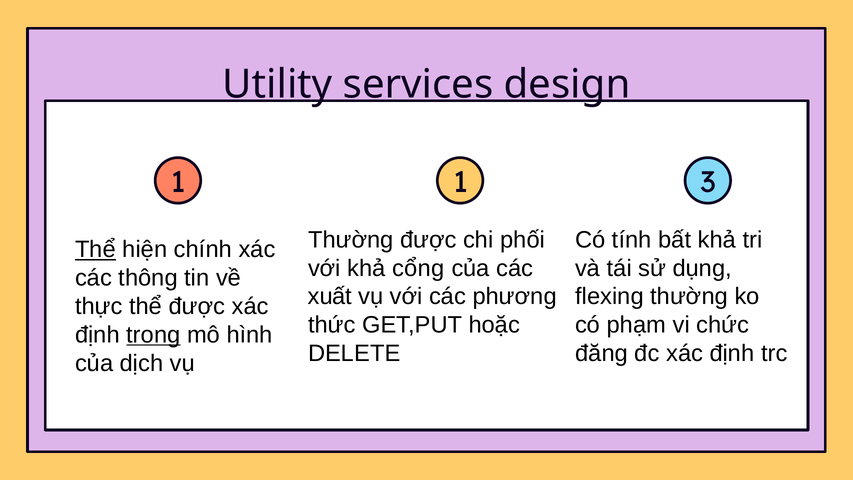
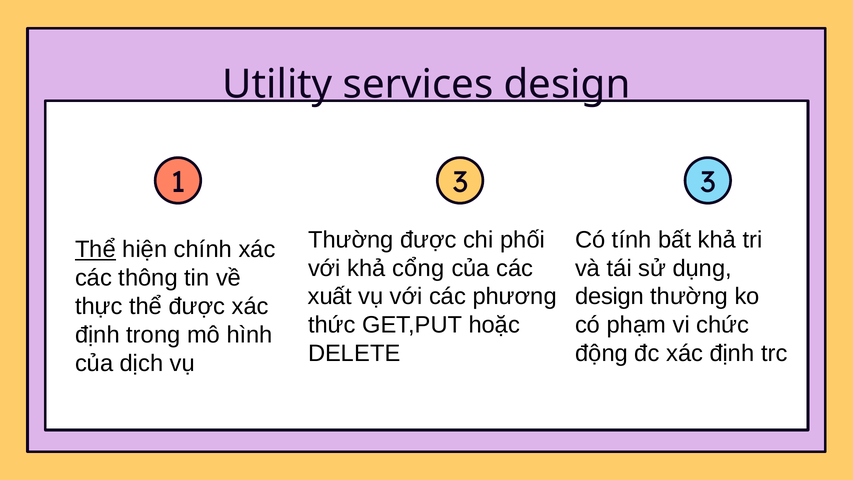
1 1: 1 -> 3
flexing at (609, 297): flexing -> design
trong underline: present -> none
đăng: đăng -> động
